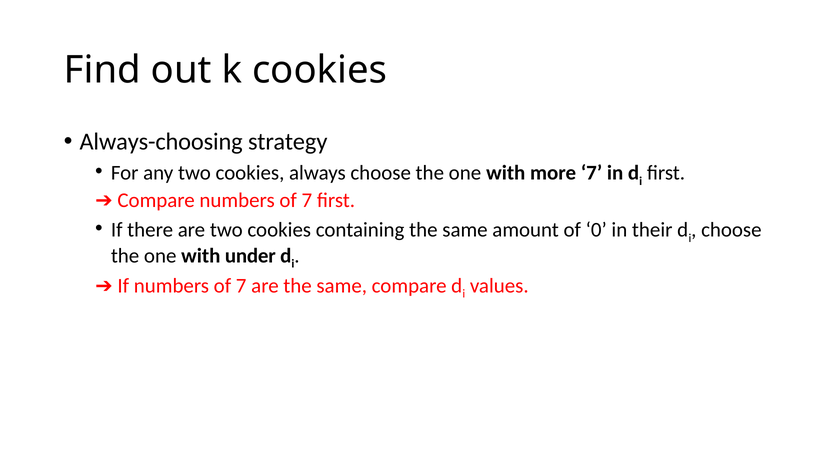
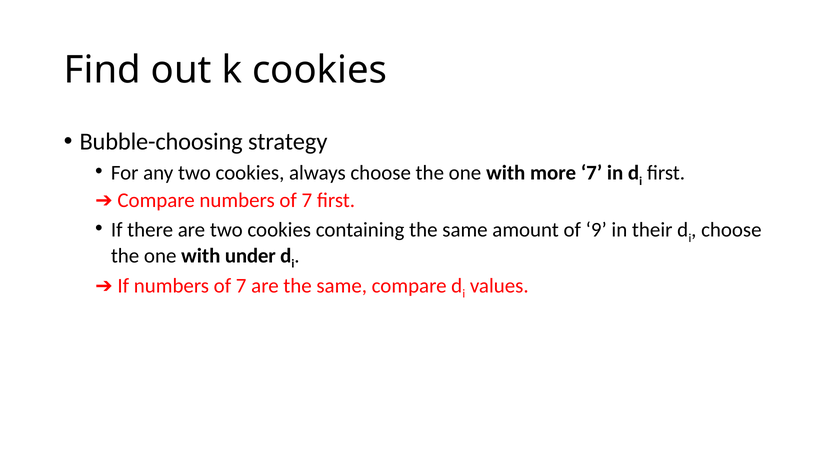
Always-choosing: Always-choosing -> Bubble-choosing
0: 0 -> 9
